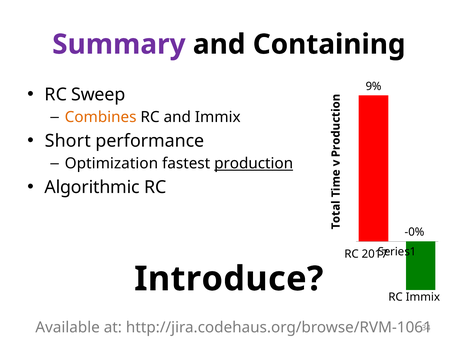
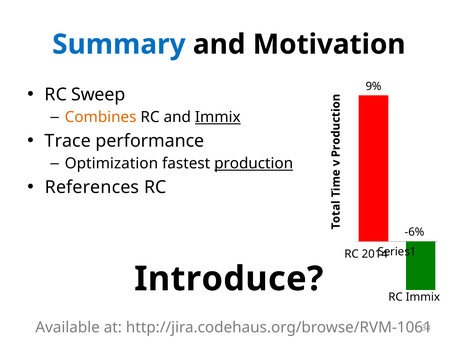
Summary colour: purple -> blue
Containing: Containing -> Motivation
Immix at (218, 117) underline: none -> present
Short: Short -> Trace
Algorithmic: Algorithmic -> References
-0%: -0% -> -6%
2017: 2017 -> 2014
